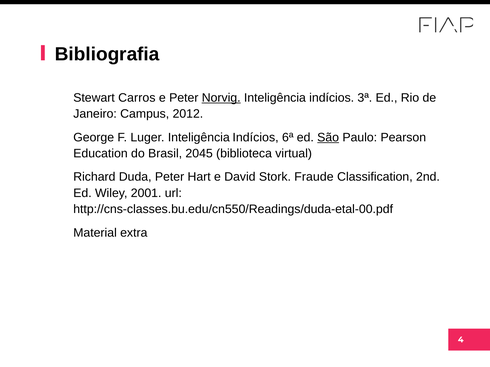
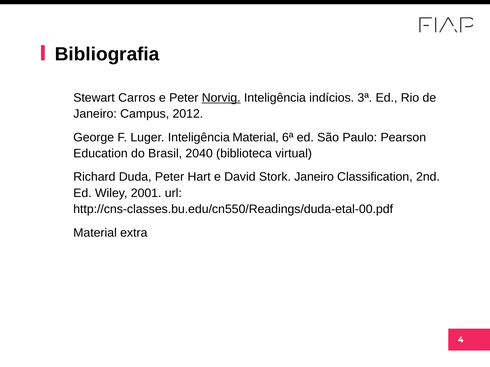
Luger Inteligência Indícios: Indícios -> Material
São underline: present -> none
2045: 2045 -> 2040
Stork Fraude: Fraude -> Janeiro
